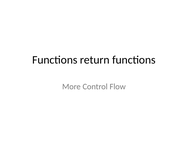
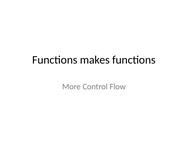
return: return -> makes
